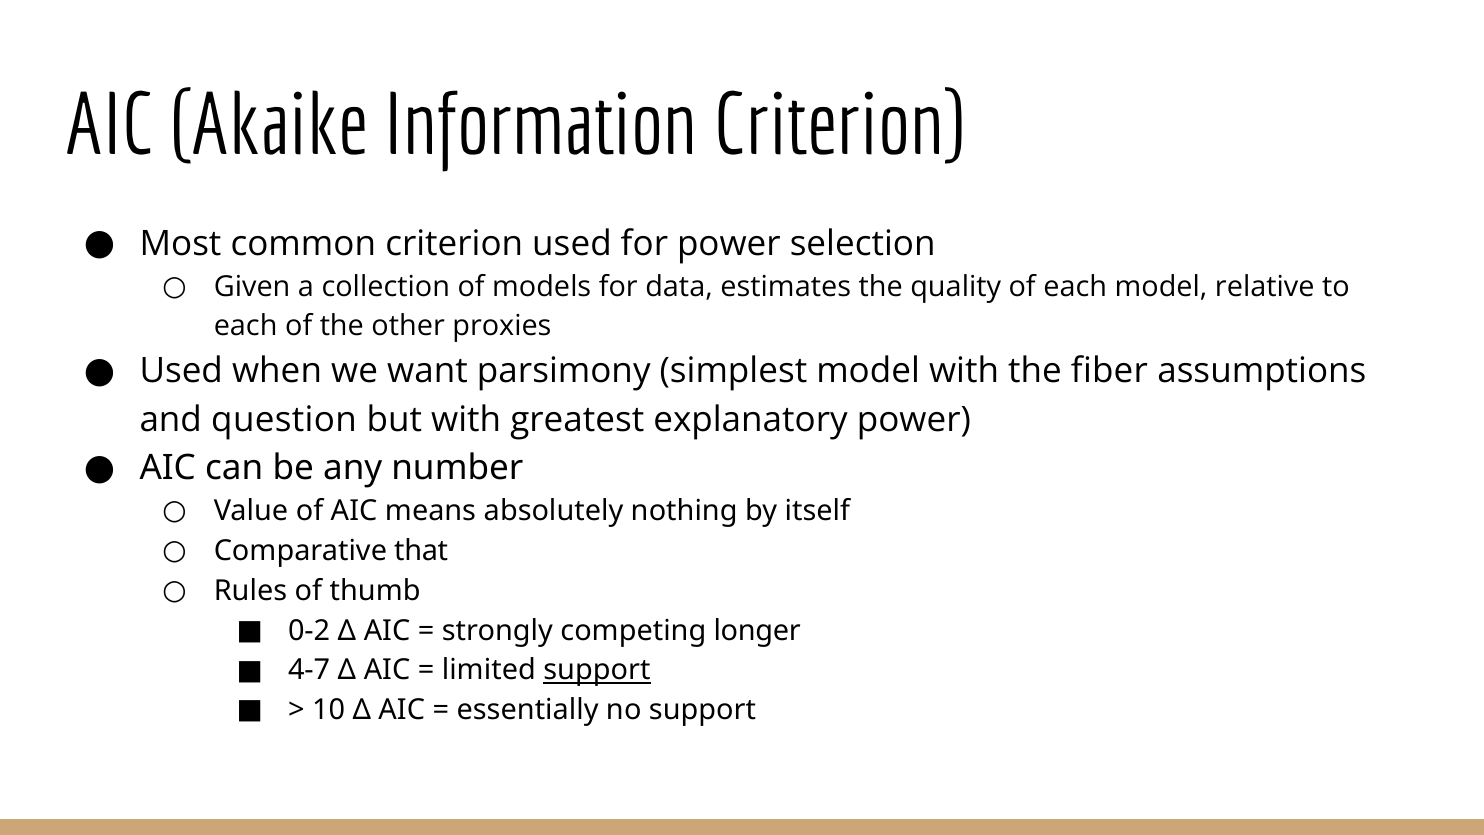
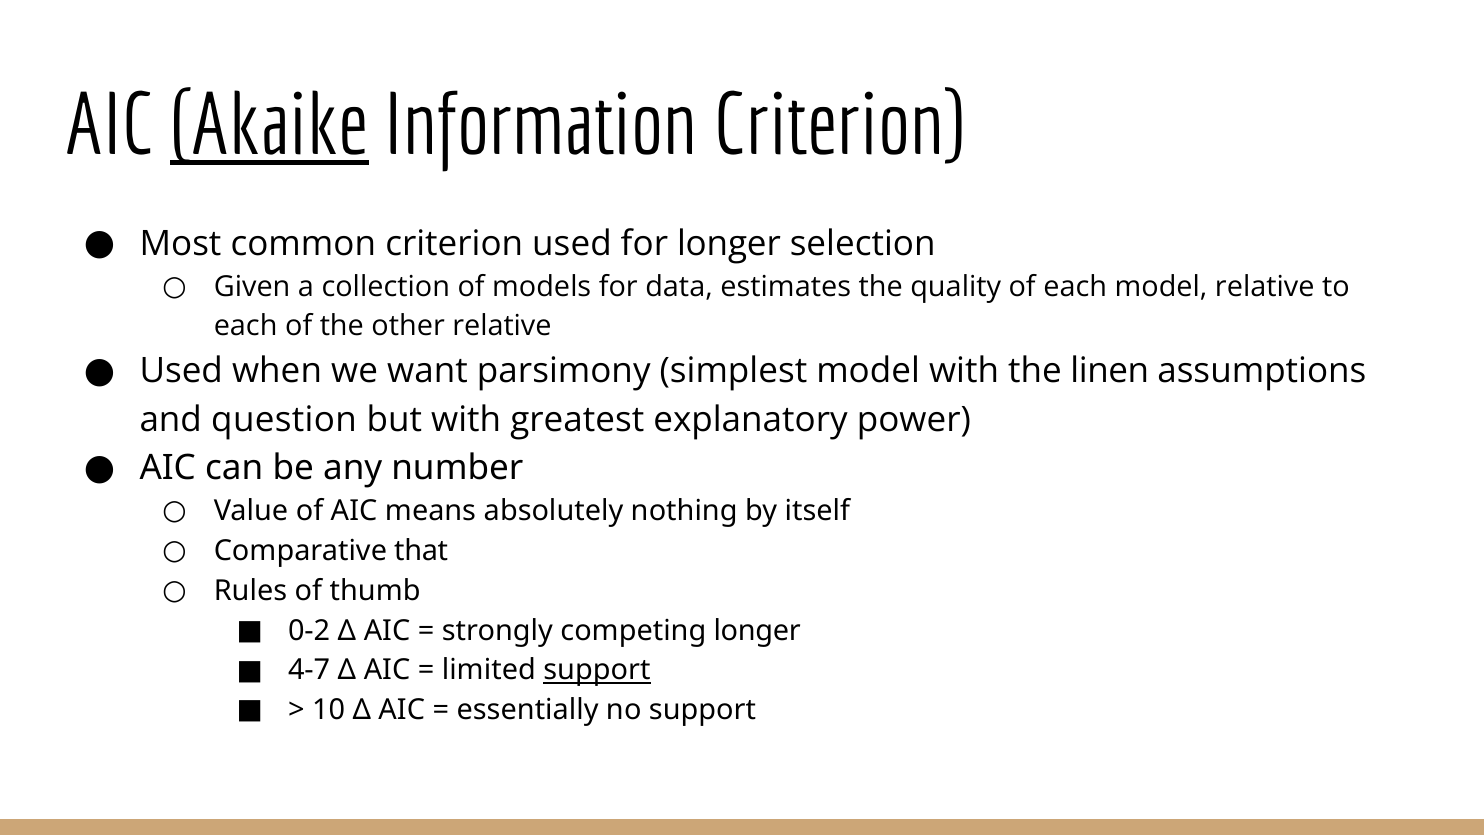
Akaike underline: none -> present
for power: power -> longer
other proxies: proxies -> relative
fiber: fiber -> linen
